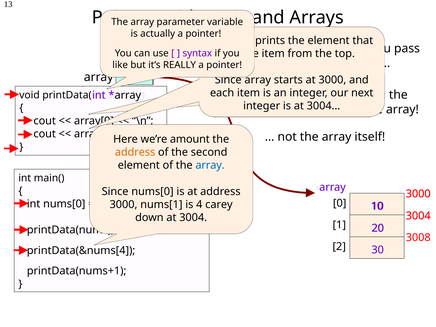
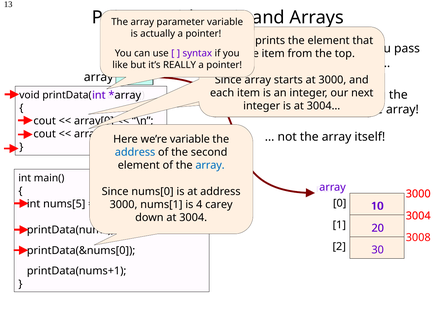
we’re amount: amount -> variable
address at (135, 152) colour: orange -> blue
int nums[0: nums[0 -> nums[5
printData(&nums[4: printData(&nums[4 -> printData(&nums[0
